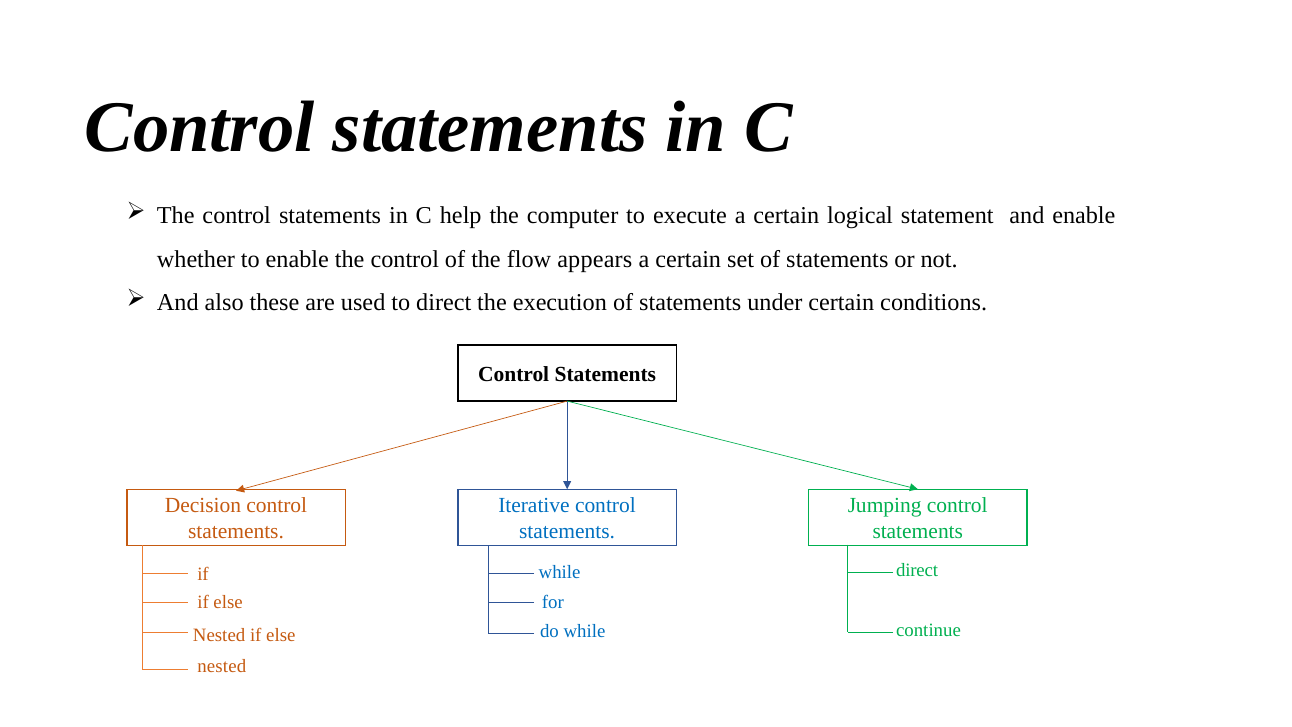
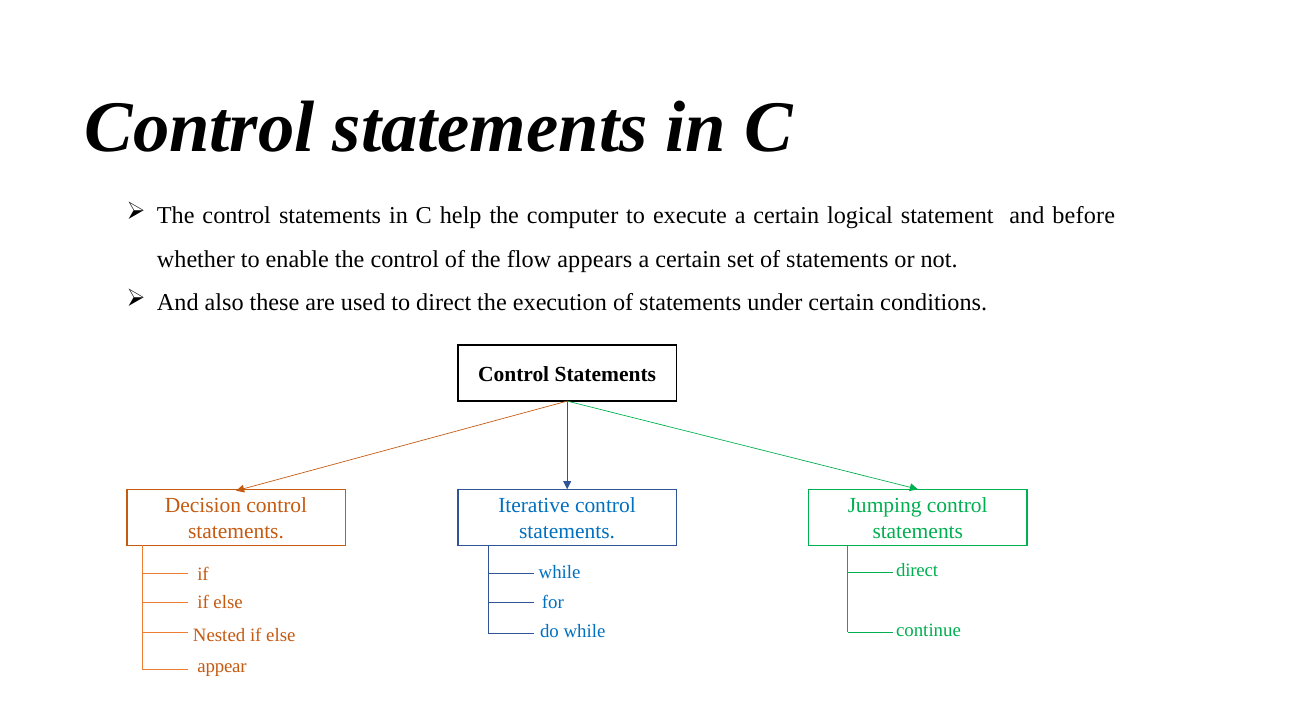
and enable: enable -> before
nested at (222, 666): nested -> appear
